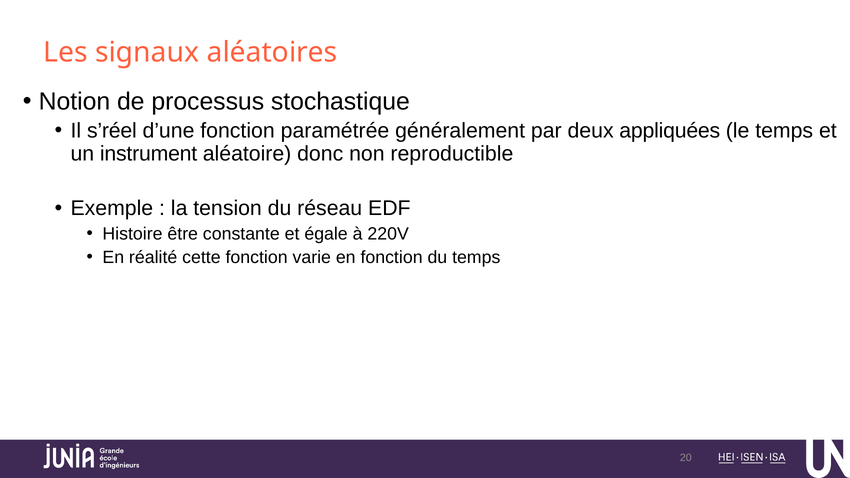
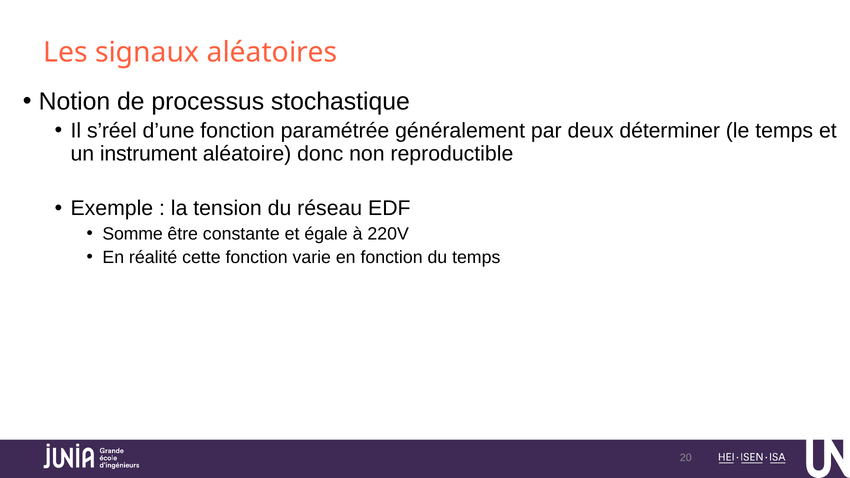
appliquées: appliquées -> déterminer
Histoire: Histoire -> Somme
